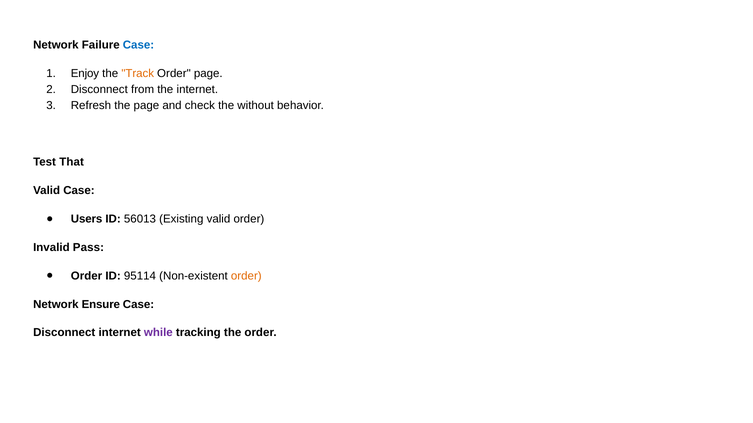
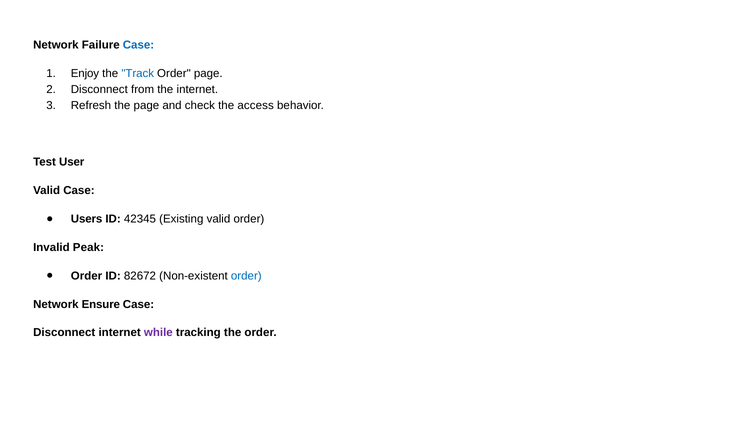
Track colour: orange -> blue
without: without -> access
That: That -> User
56013: 56013 -> 42345
Pass: Pass -> Peak
95114: 95114 -> 82672
order at (246, 276) colour: orange -> blue
